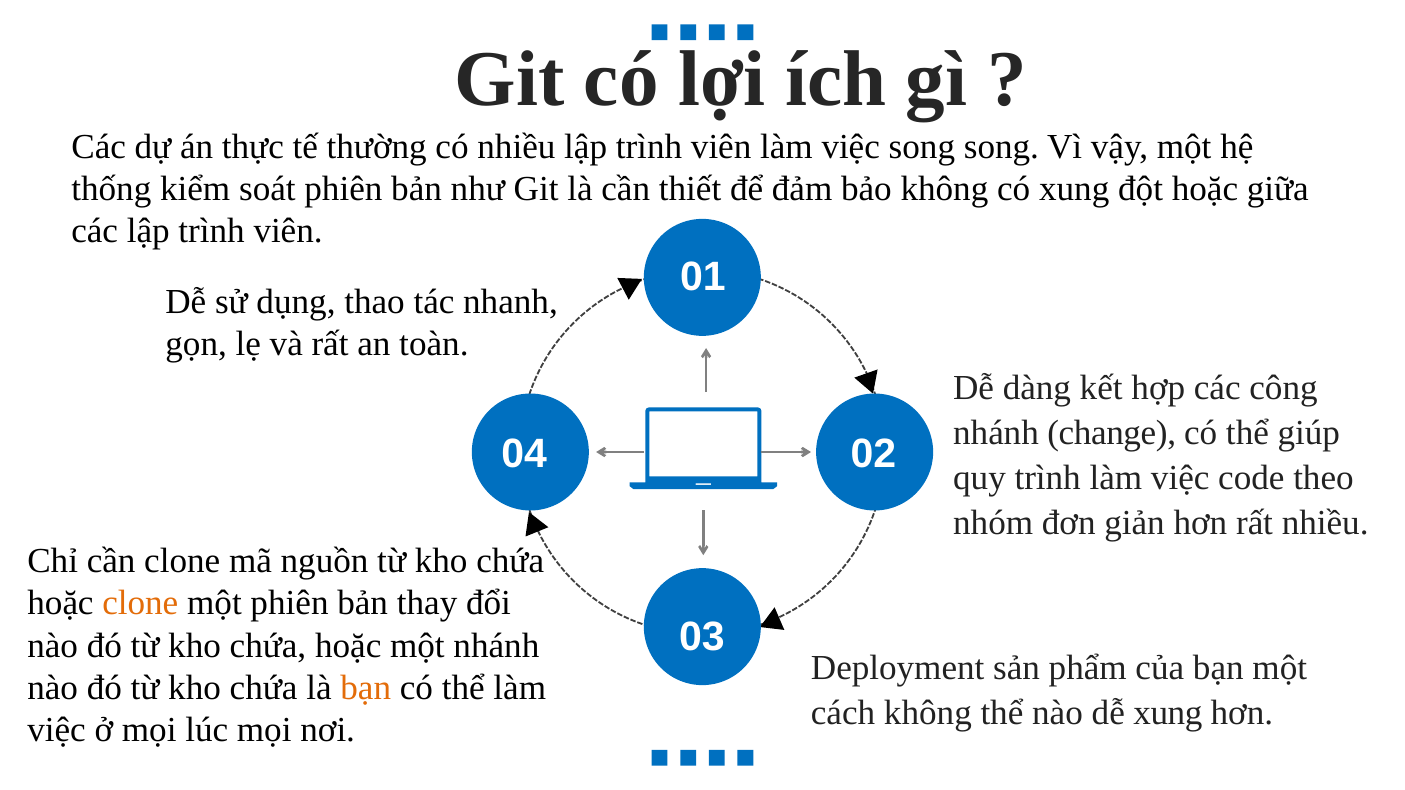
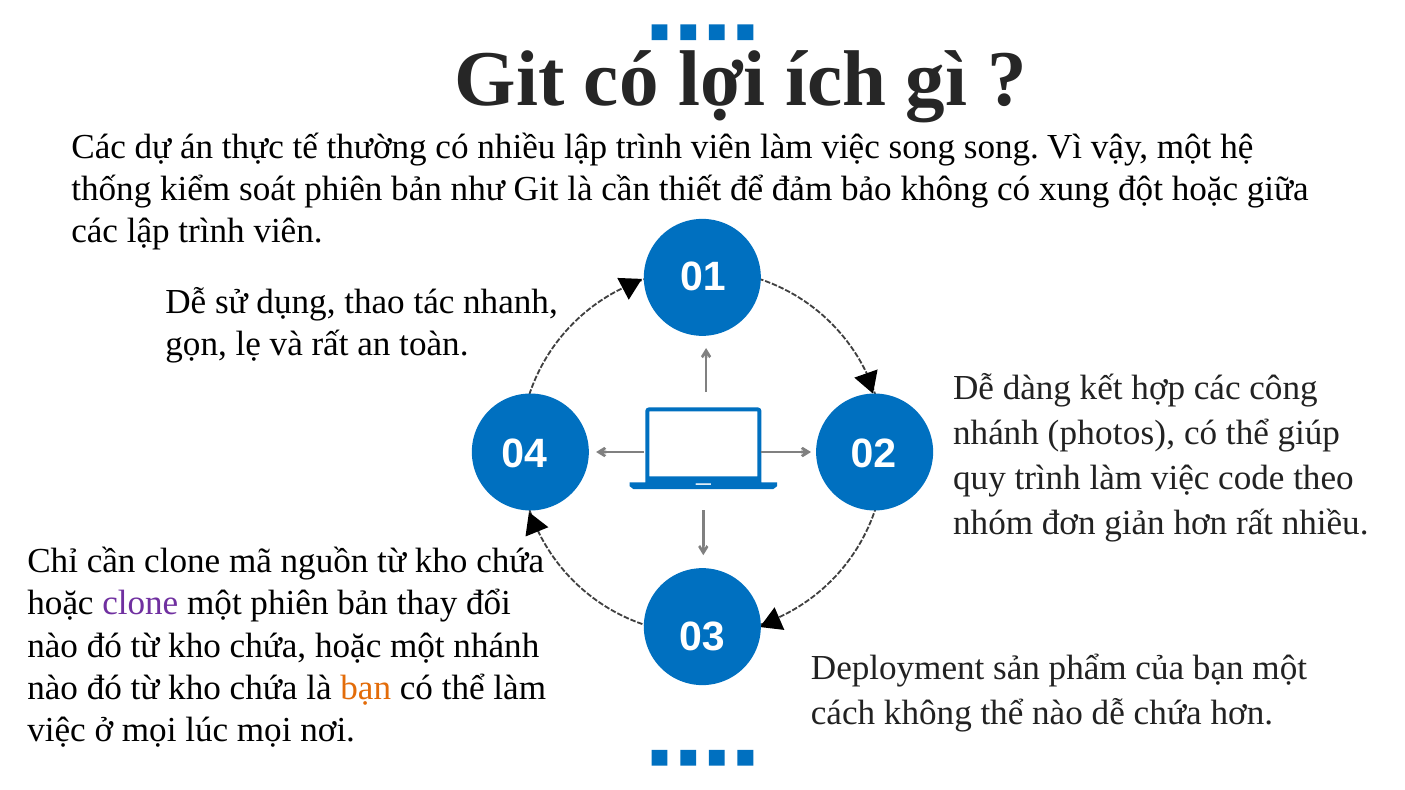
change: change -> photos
clone at (140, 604) colour: orange -> purple
dễ xung: xung -> chứa
